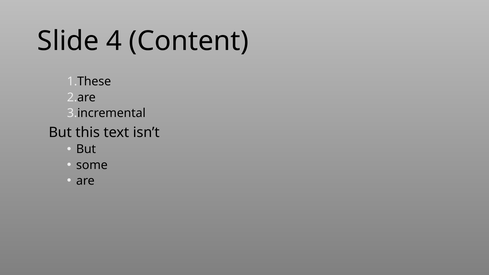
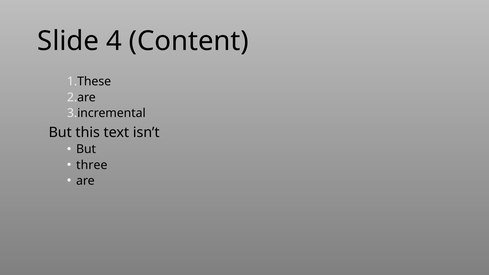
some: some -> three
